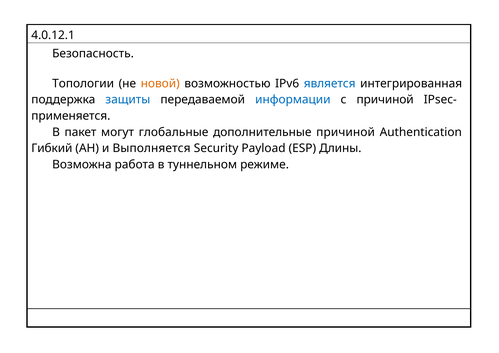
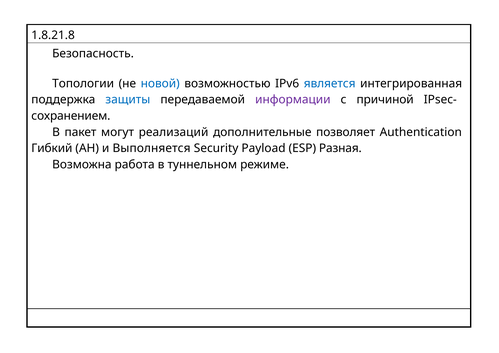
4.0.12.1: 4.0.12.1 -> 1.8.21.8
новой colour: orange -> blue
информации colour: blue -> purple
применяется: применяется -> сохранением
глобальные: глобальные -> реализаций
дополнительные причиной: причиной -> позволяет
Длины: Длины -> Разная
